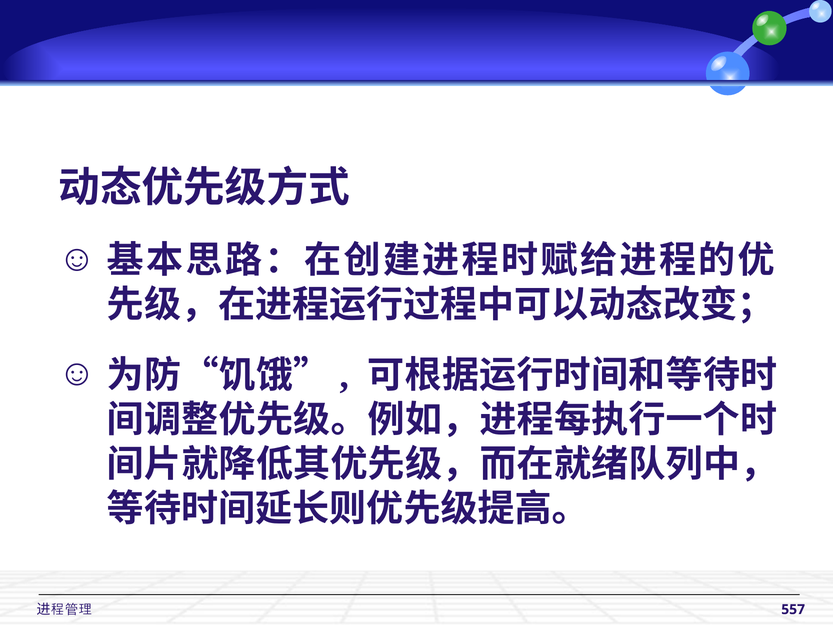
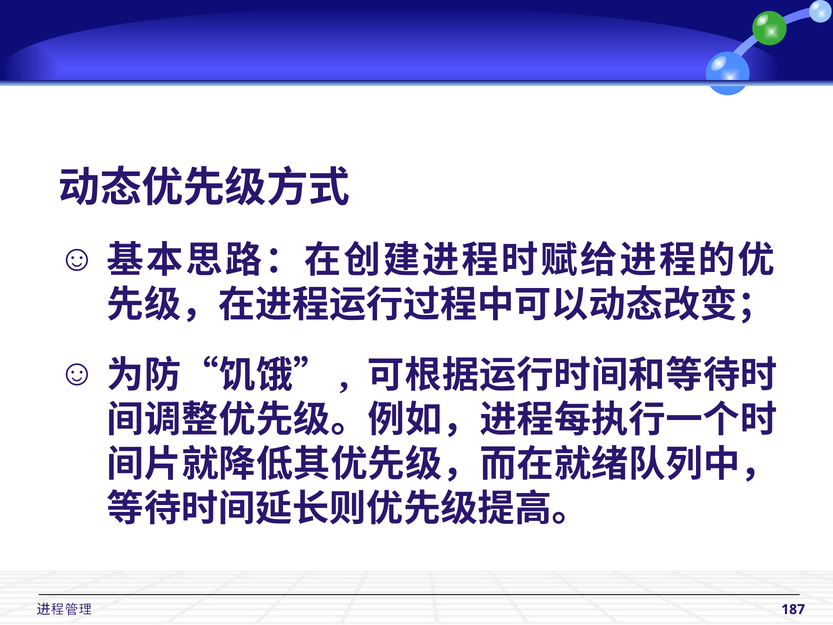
557: 557 -> 187
